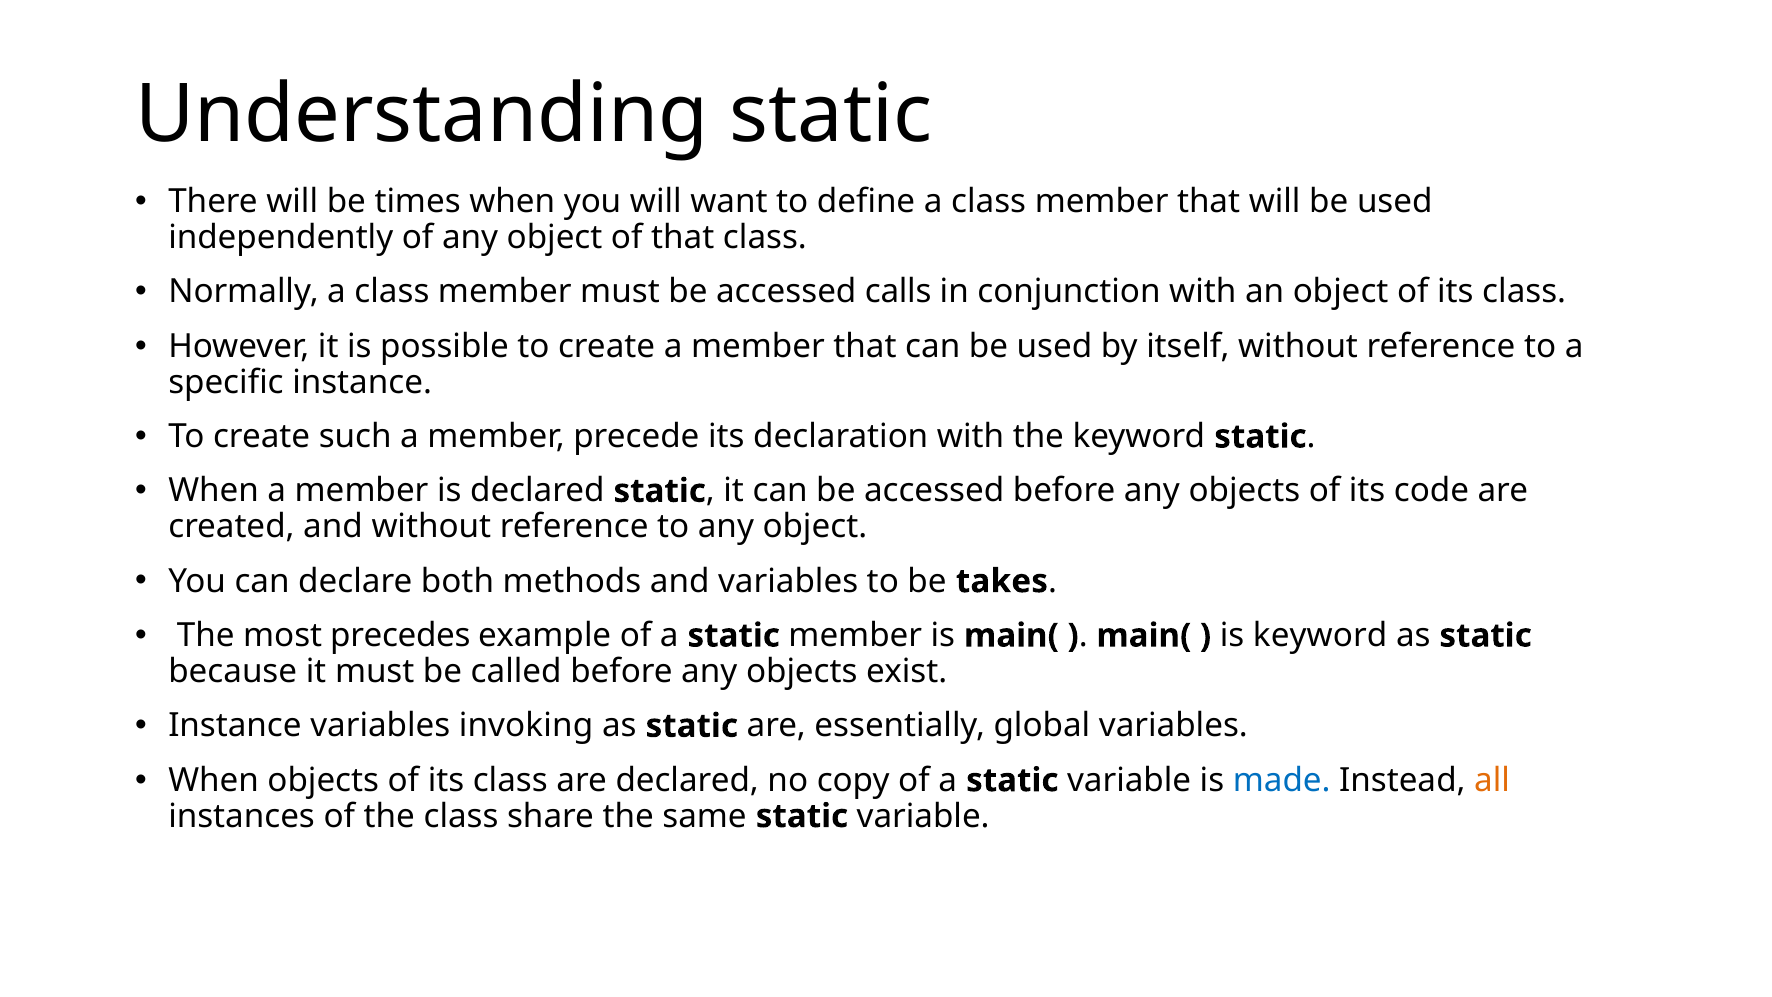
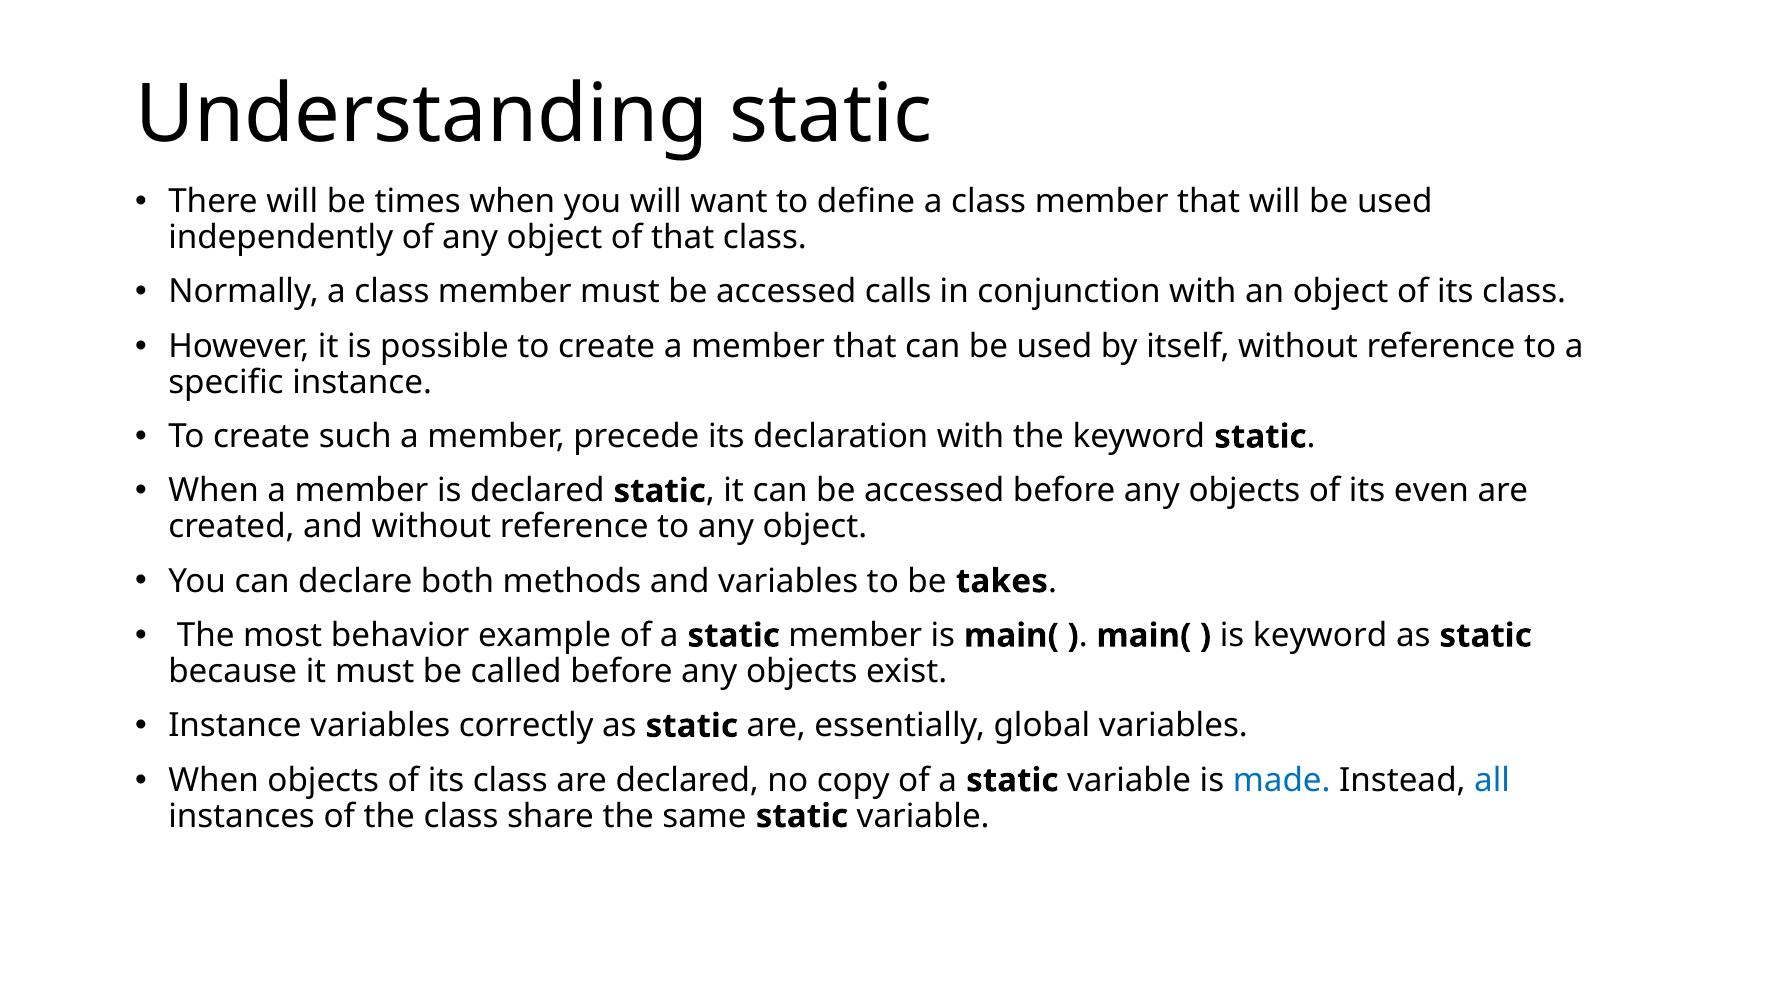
code: code -> even
precedes: precedes -> behavior
invoking: invoking -> correctly
all colour: orange -> blue
